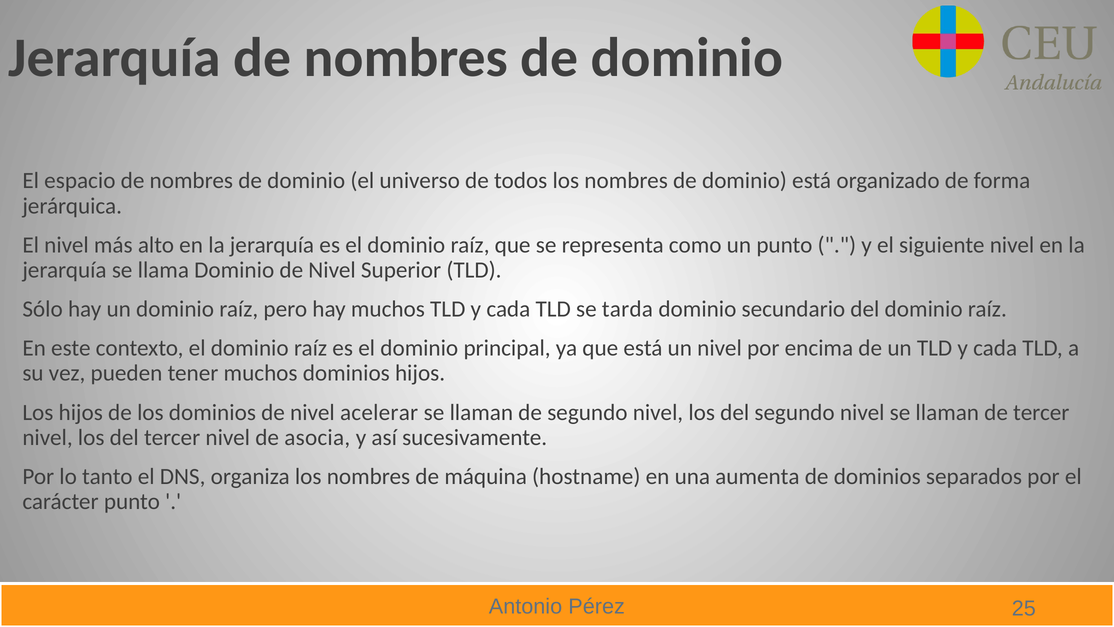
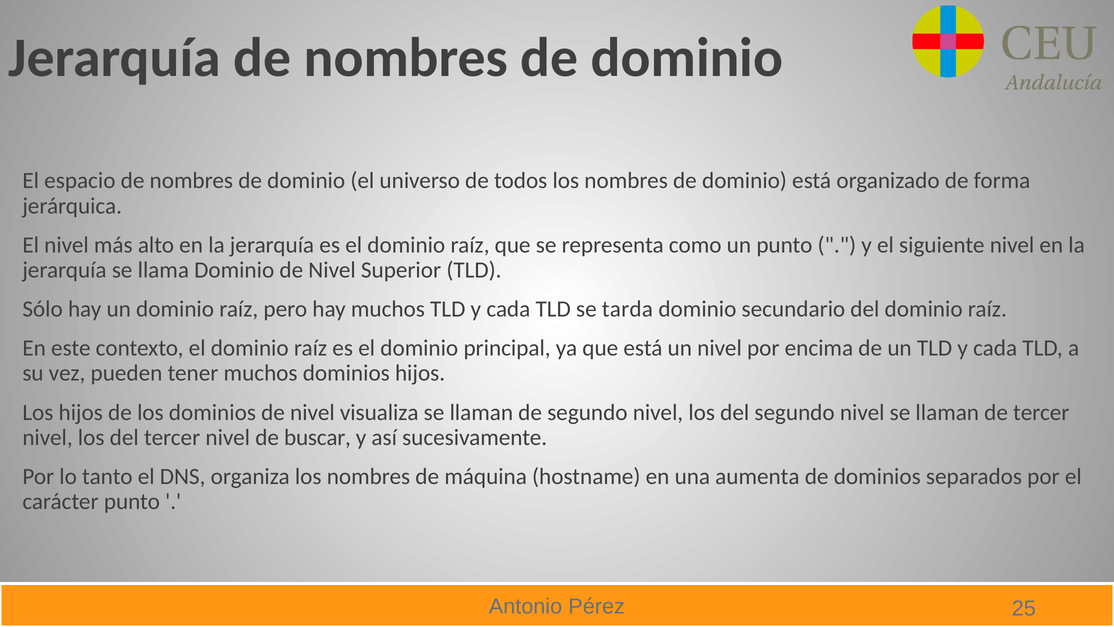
acelerar: acelerar -> visualiza
asocia: asocia -> buscar
